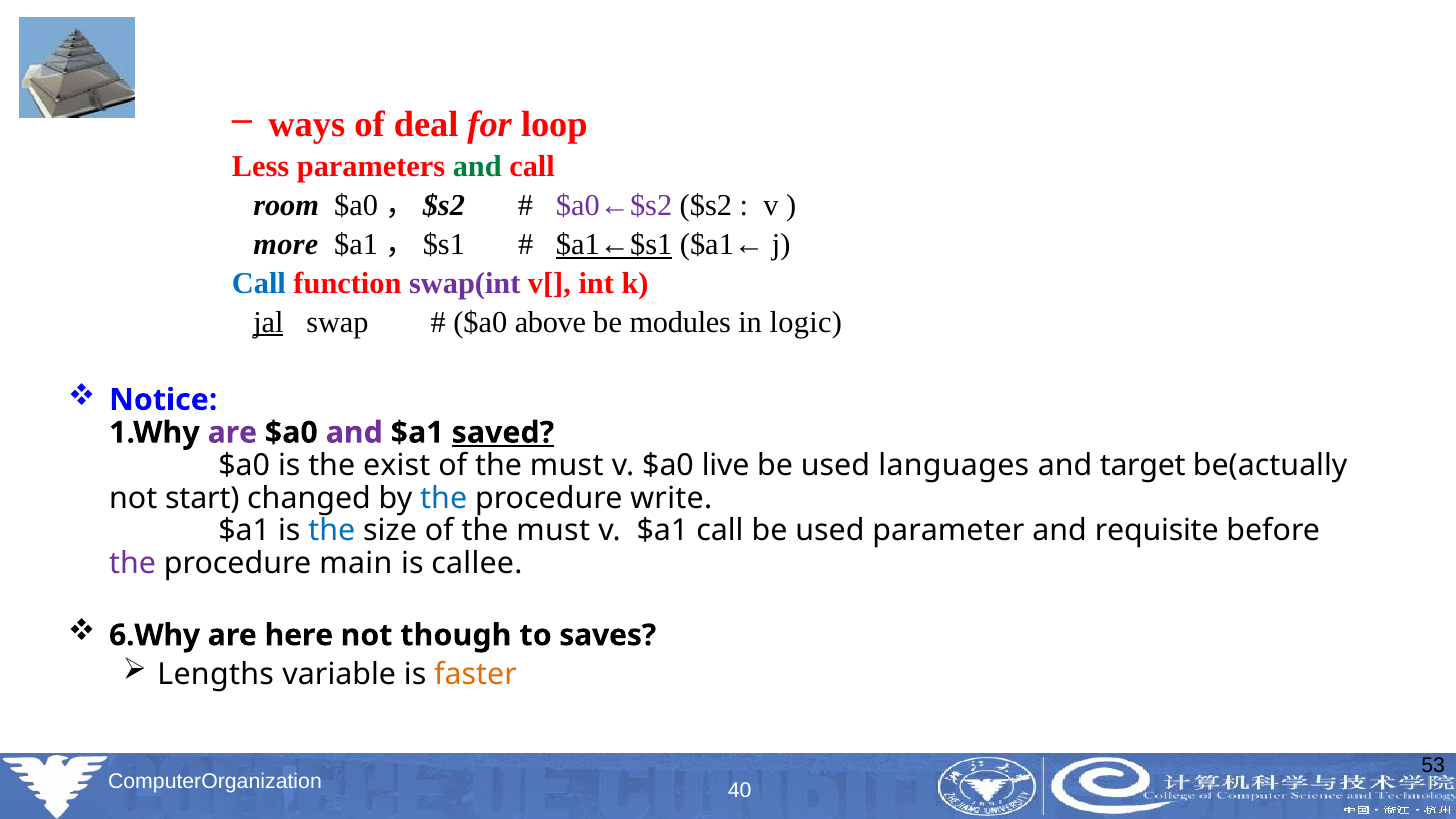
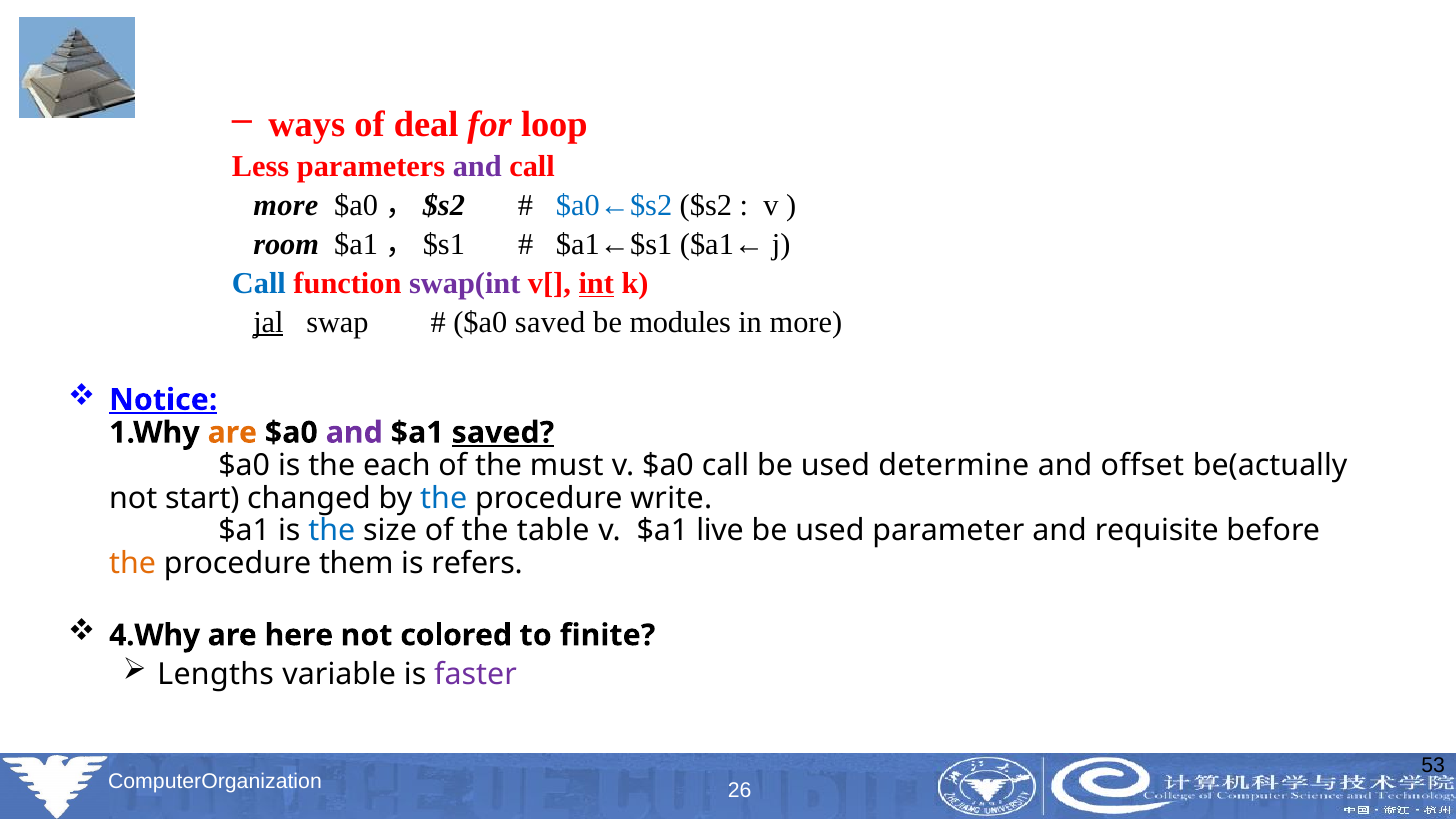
and at (477, 167) colour: green -> purple
room at (286, 206): room -> more
$a0←$s2 colour: purple -> blue
more: more -> room
$a1←$s1 underline: present -> none
int underline: none -> present
$a0 above: above -> saved
in logic: logic -> more
Notice underline: none -> present
are at (232, 433) colour: purple -> orange
exist: exist -> each
$a0 live: live -> call
languages: languages -> determine
target: target -> offset
size of the must: must -> table
$a1 call: call -> live
the at (133, 564) colour: purple -> orange
main: main -> them
callee: callee -> refers
6.Why: 6.Why -> 4.Why
though: though -> colored
saves: saves -> finite
faster colour: orange -> purple
40: 40 -> 26
